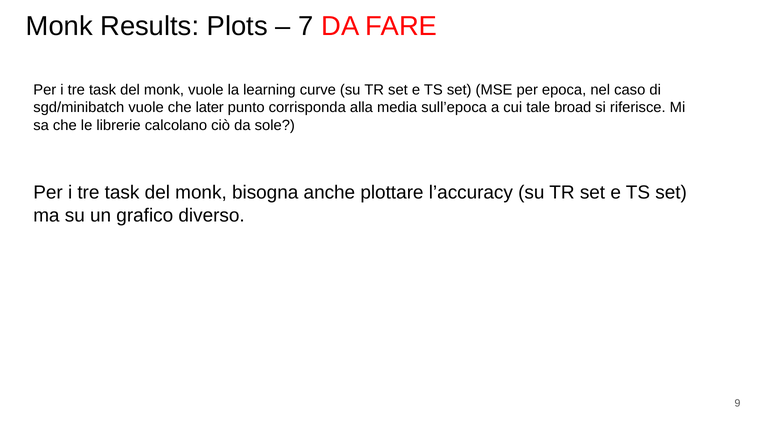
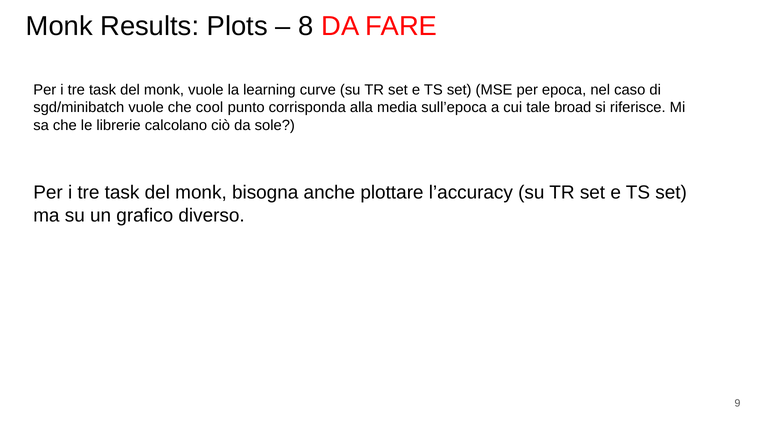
7: 7 -> 8
later: later -> cool
